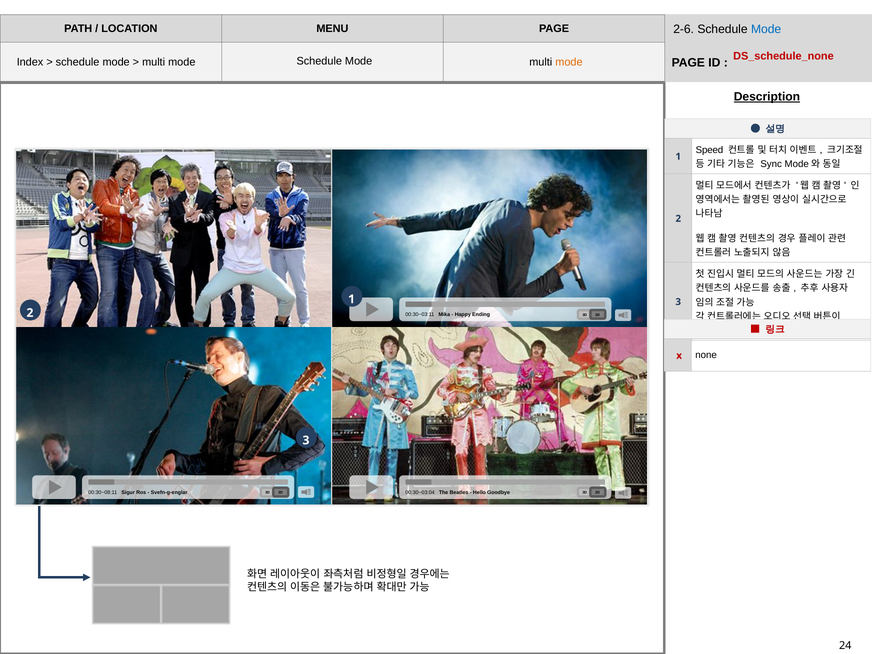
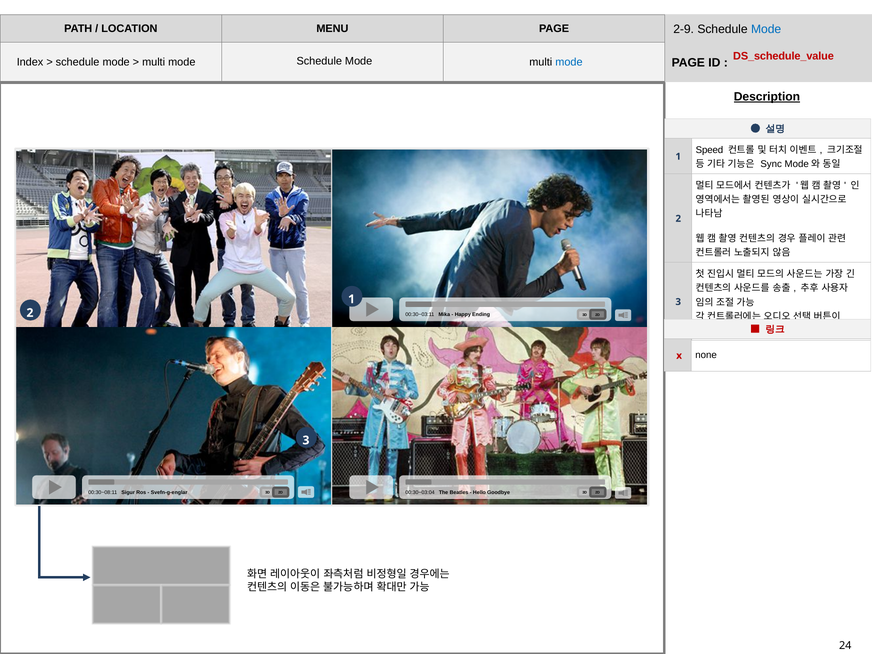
2-6: 2-6 -> 2-9
DS_schedule_none: DS_schedule_none -> DS_schedule_value
mode at (569, 62) colour: orange -> blue
